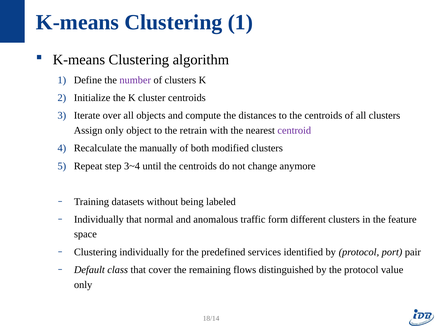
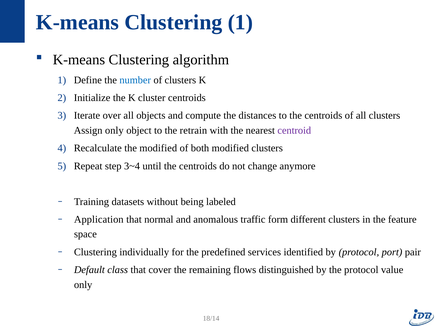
number colour: purple -> blue
the manually: manually -> modified
Individually at (99, 220): Individually -> Application
